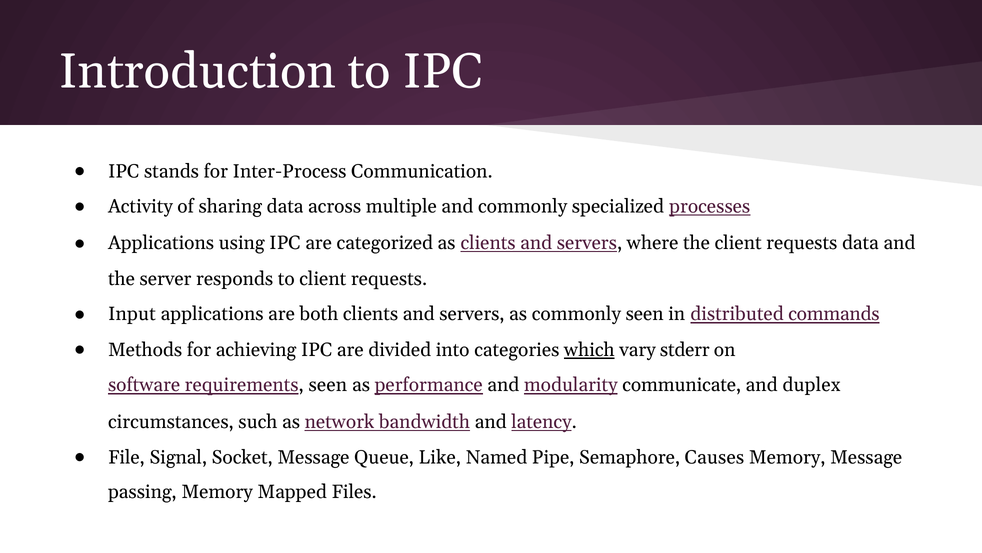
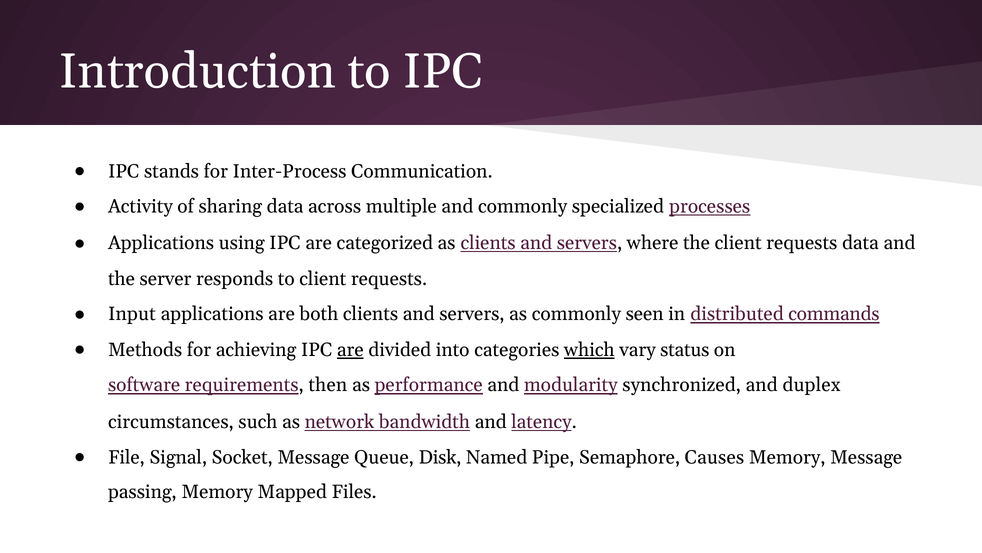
are at (350, 350) underline: none -> present
stderr: stderr -> status
requirements seen: seen -> then
communicate: communicate -> synchronized
Like: Like -> Disk
